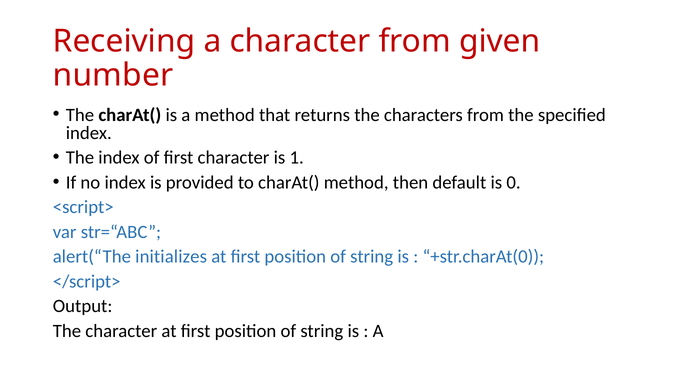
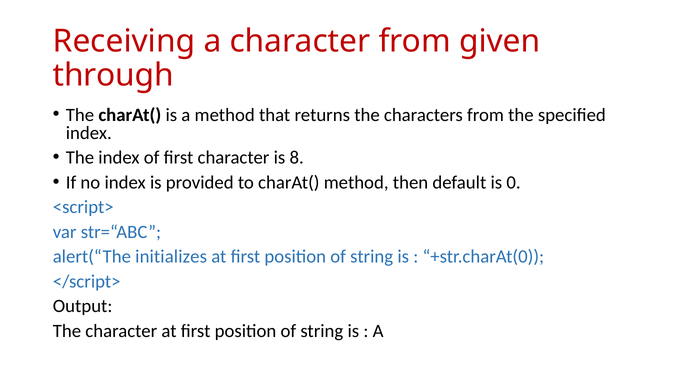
number: number -> through
1: 1 -> 8
